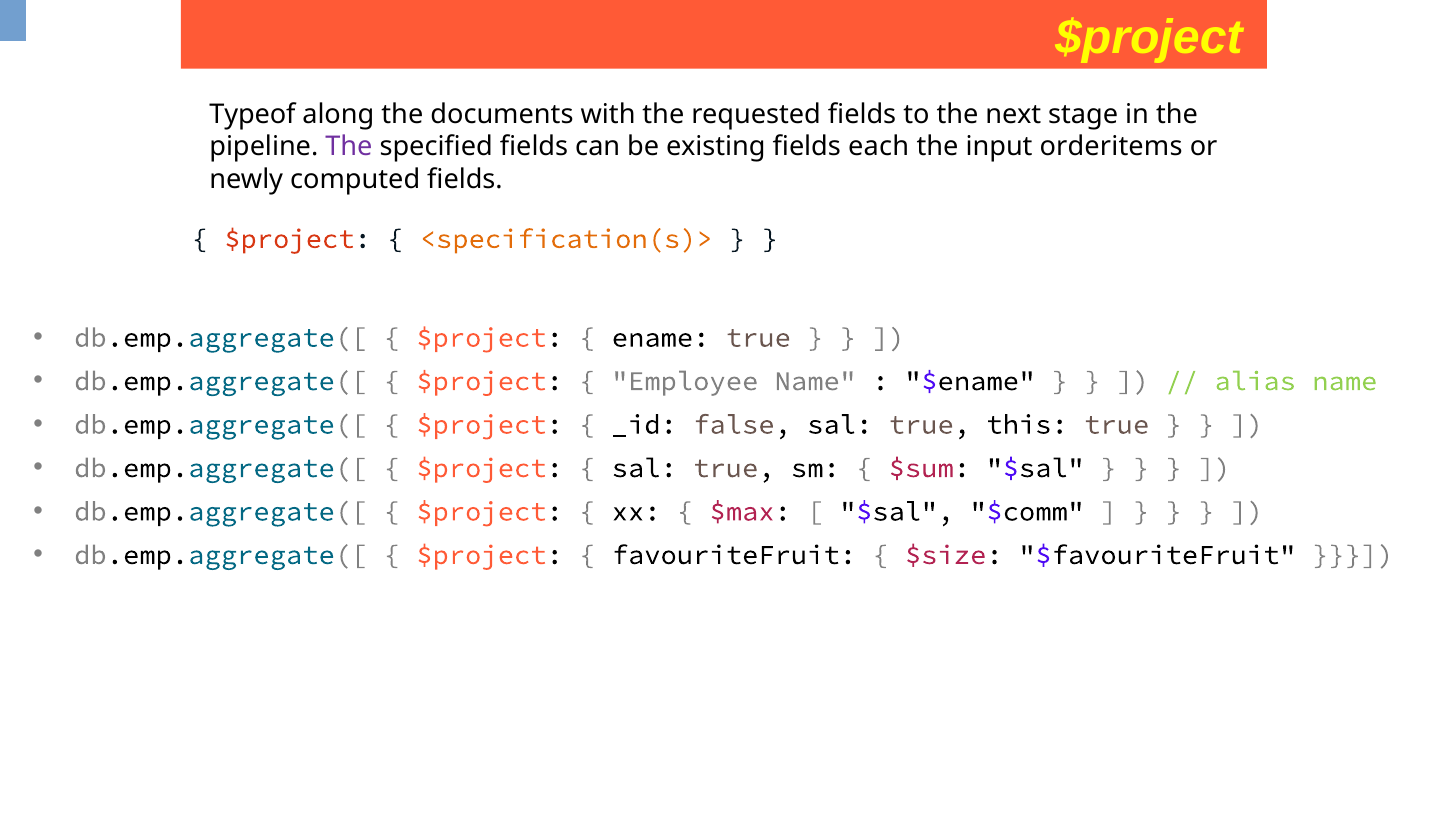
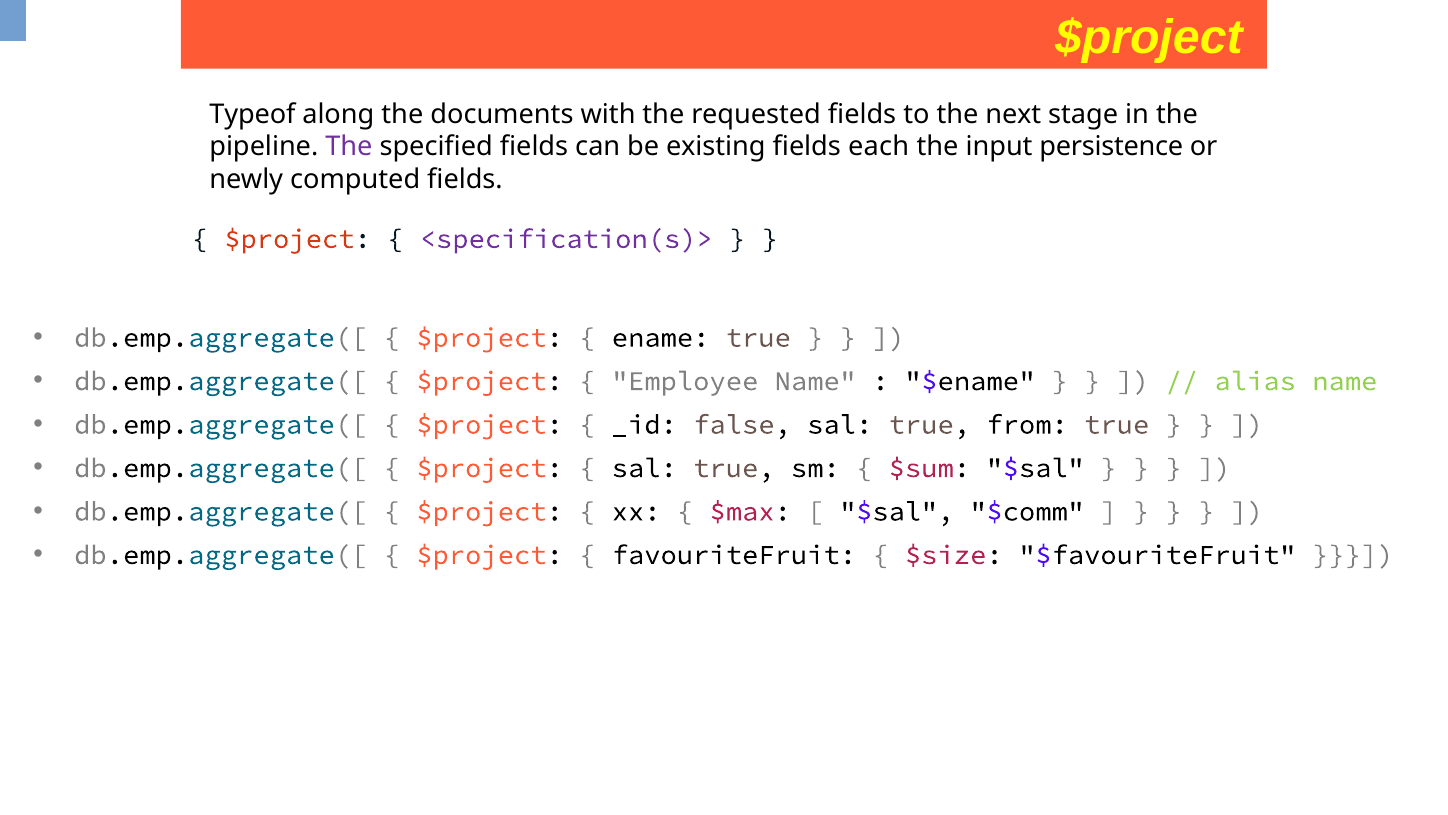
orderitems: orderitems -> persistence
<specification(s)> colour: orange -> purple
this: this -> from
